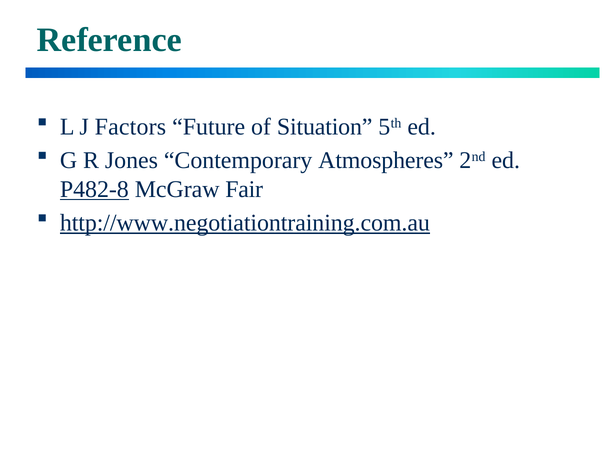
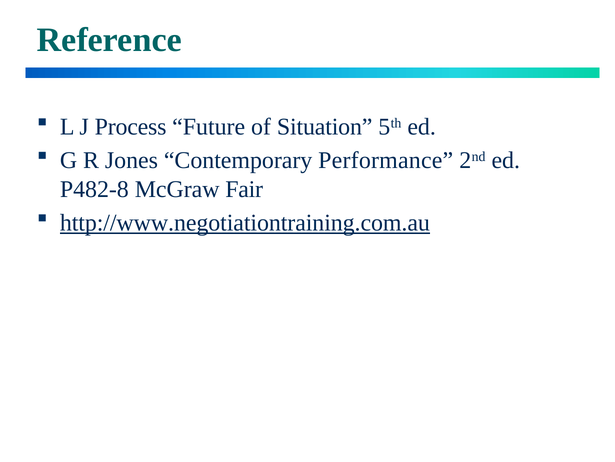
Factors: Factors -> Process
Atmospheres: Atmospheres -> Performance
P482-8 underline: present -> none
